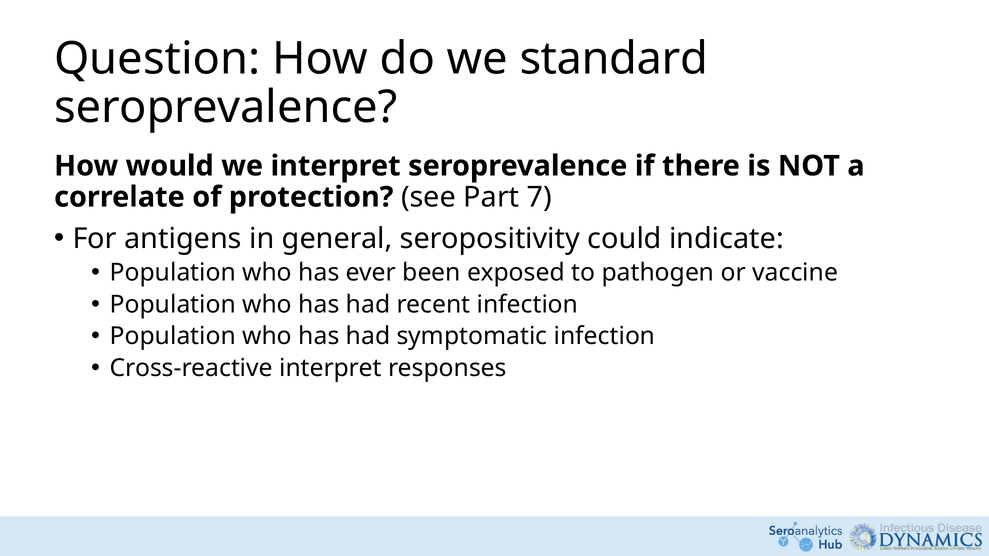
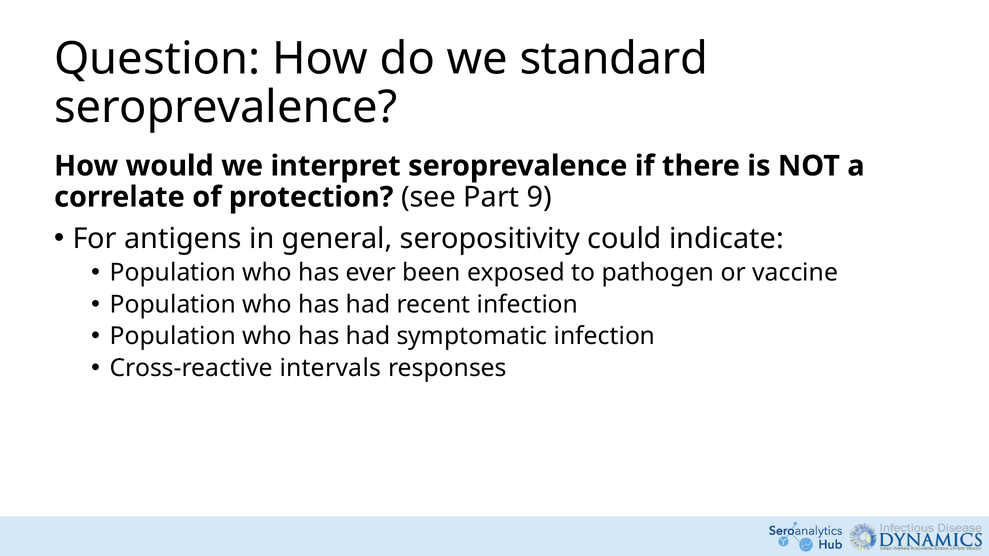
7: 7 -> 9
Cross-reactive interpret: interpret -> intervals
